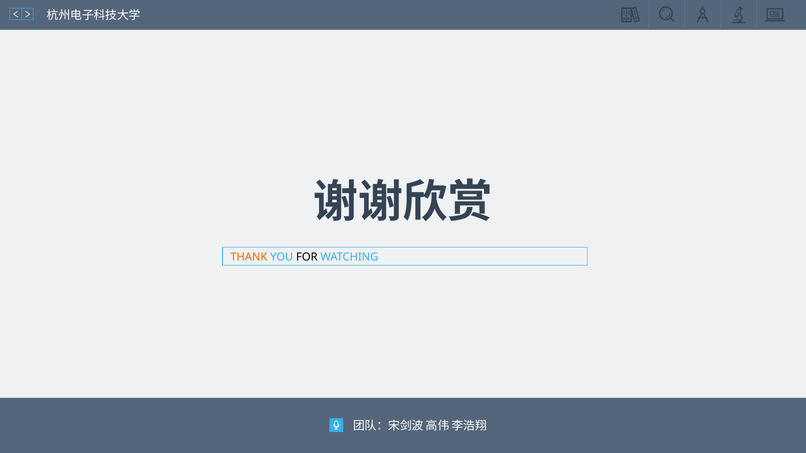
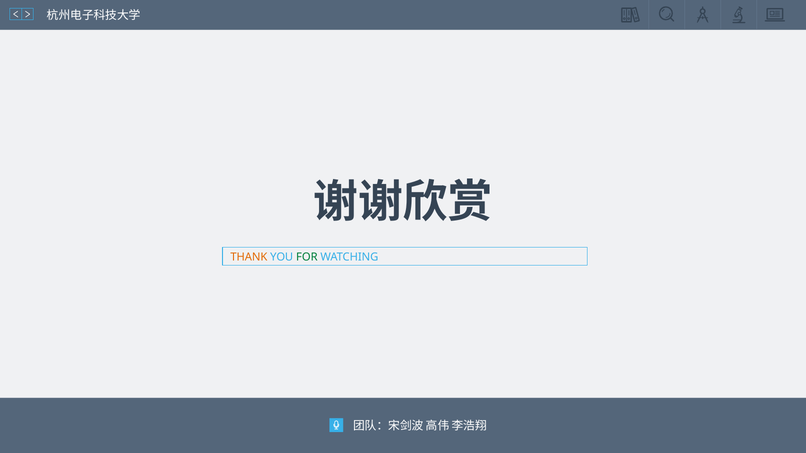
FOR colour: black -> green
